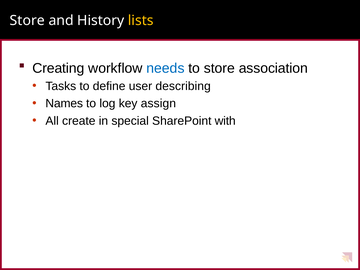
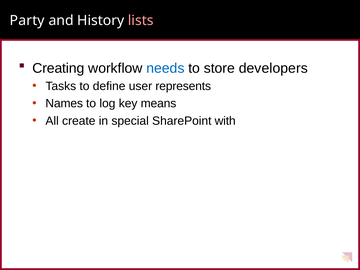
Store at (27, 20): Store -> Party
lists colour: yellow -> pink
association: association -> developers
describing: describing -> represents
assign: assign -> means
